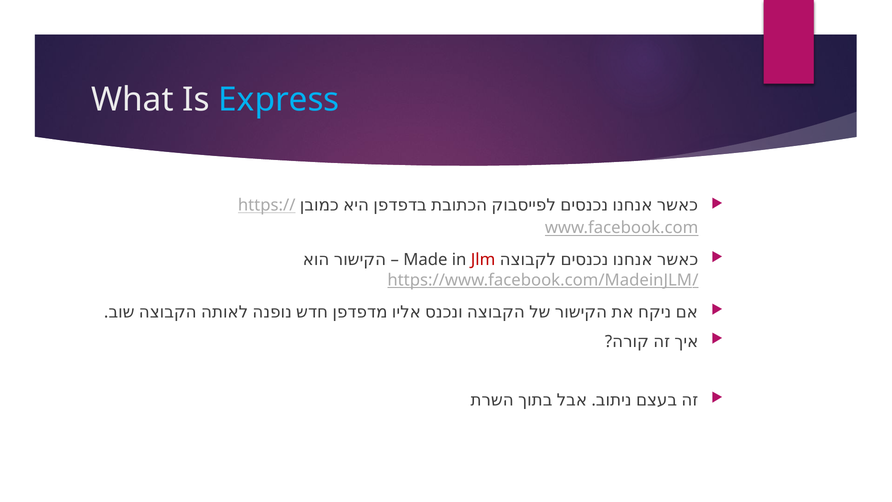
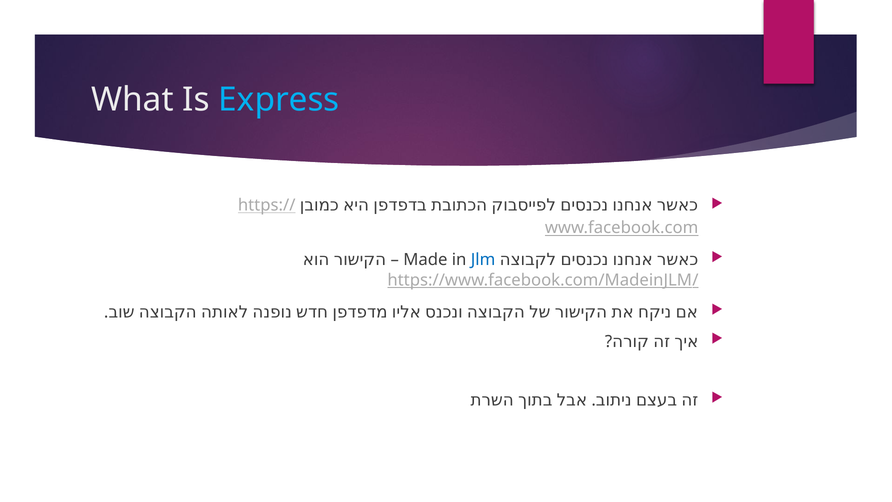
Jlm colour: red -> blue
